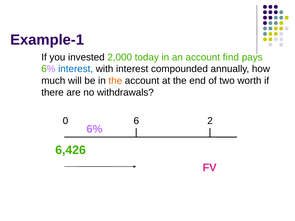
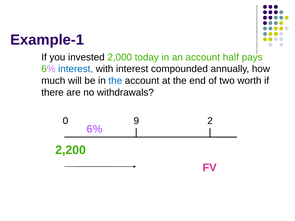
find: find -> half
the at (115, 81) colour: orange -> blue
6: 6 -> 9
6,426: 6,426 -> 2,200
